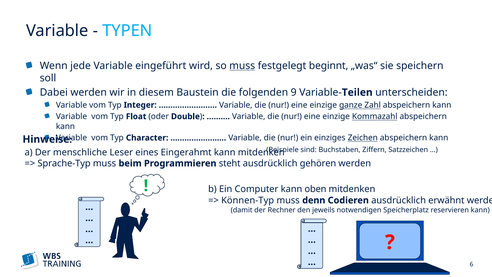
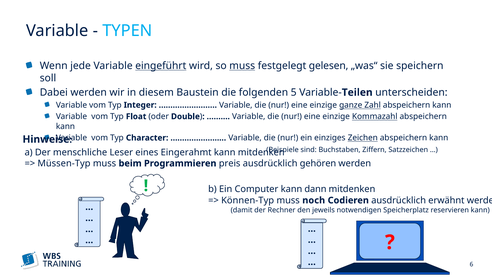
eingeführt underline: none -> present
beginnt: beginnt -> gelesen
9: 9 -> 5
Sprache-Typ: Sprache-Typ -> Müssen-Typ
steht: steht -> preis
oben: oben -> dann
denn: denn -> noch
